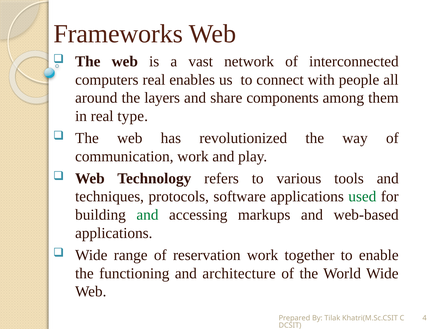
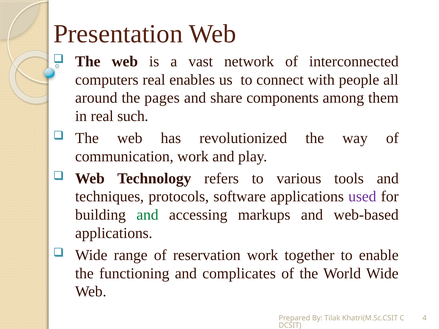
Frameworks: Frameworks -> Presentation
layers: layers -> pages
type: type -> such
used colour: green -> purple
architecture: architecture -> complicates
